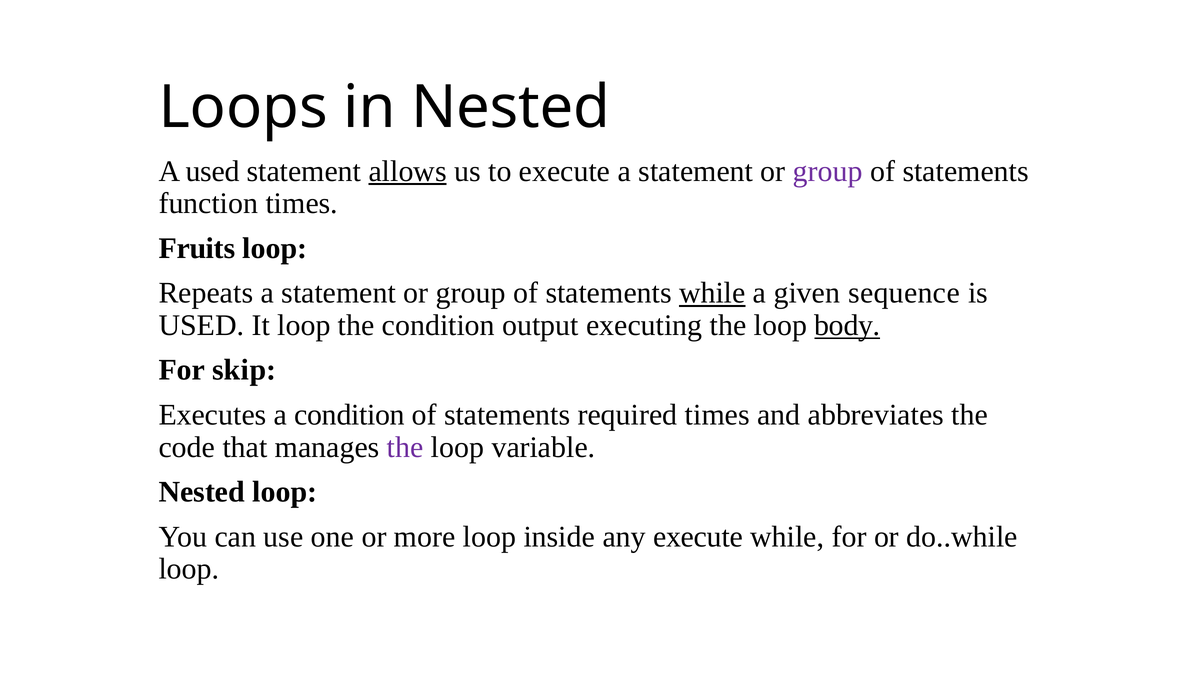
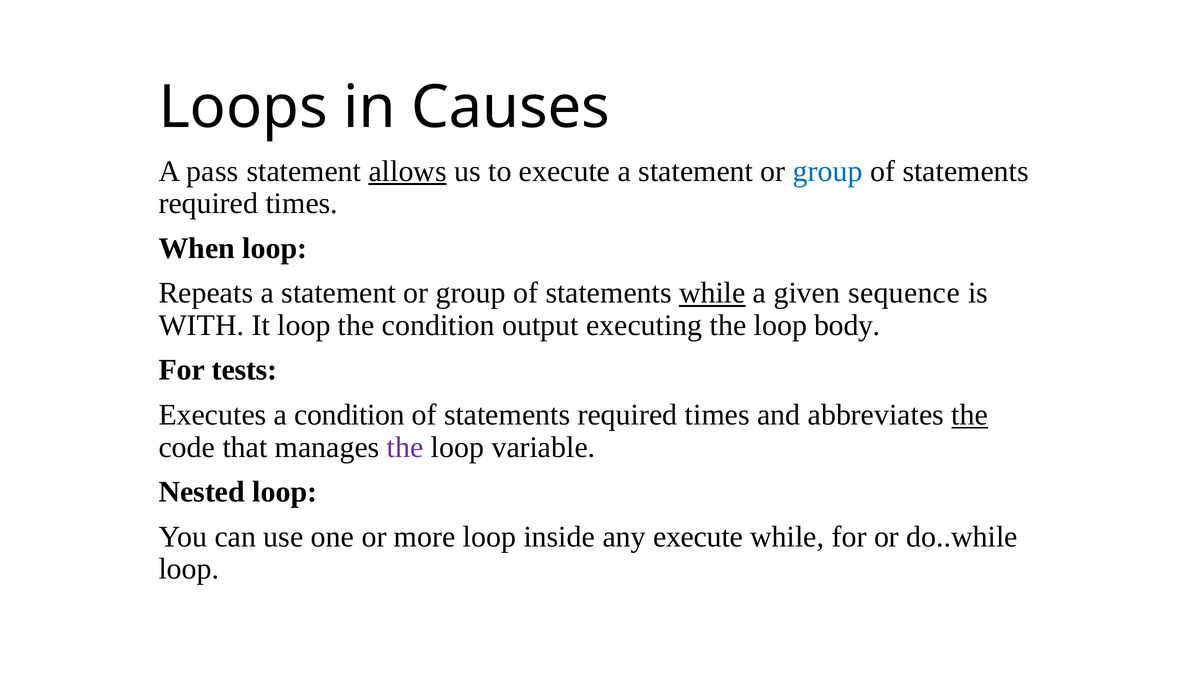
in Nested: Nested -> Causes
A used: used -> pass
group at (828, 171) colour: purple -> blue
function at (208, 204): function -> required
Fruits: Fruits -> When
USED at (201, 325): USED -> WITH
body underline: present -> none
skip: skip -> tests
the at (970, 415) underline: none -> present
